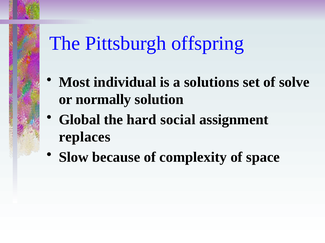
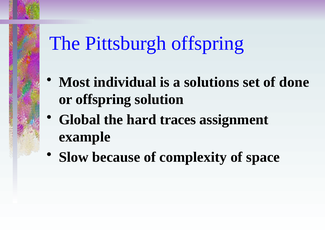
solve: solve -> done
or normally: normally -> offspring
social: social -> traces
replaces: replaces -> example
